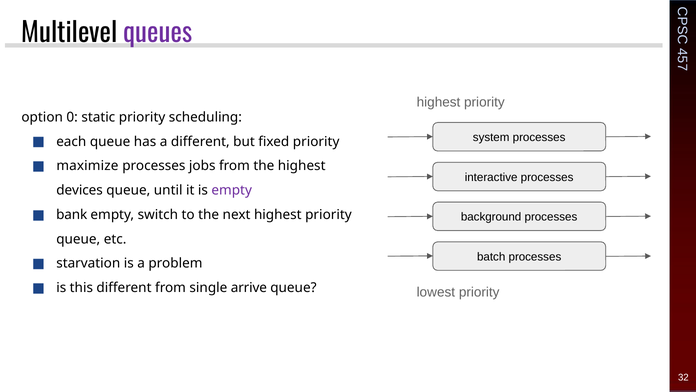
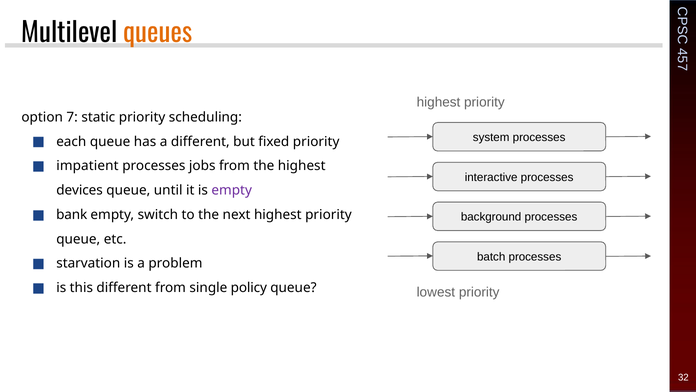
queues colour: purple -> orange
option 0: 0 -> 7
maximize: maximize -> impatient
arrive: arrive -> policy
